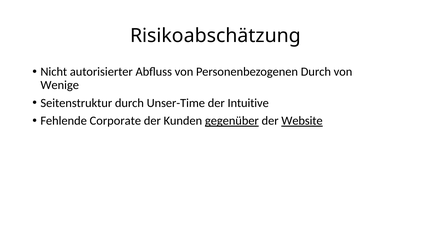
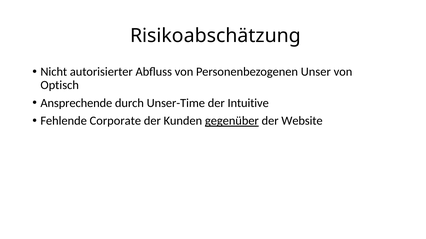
Personenbezogenen Durch: Durch -> Unser
Wenige: Wenige -> Optisch
Seitenstruktur: Seitenstruktur -> Ansprechende
Website underline: present -> none
